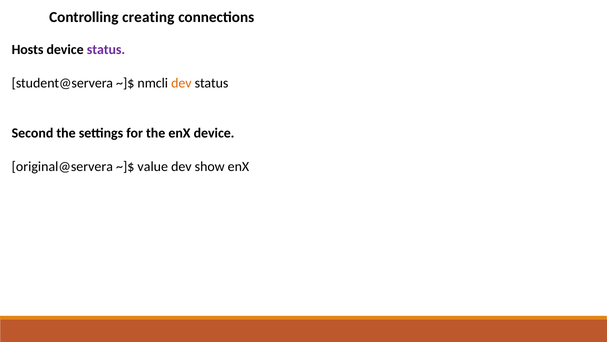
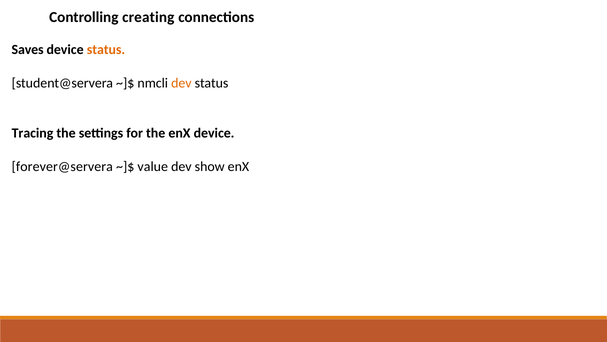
Hosts: Hosts -> Saves
status at (106, 49) colour: purple -> orange
Second: Second -> Tracing
original@servera: original@servera -> forever@servera
